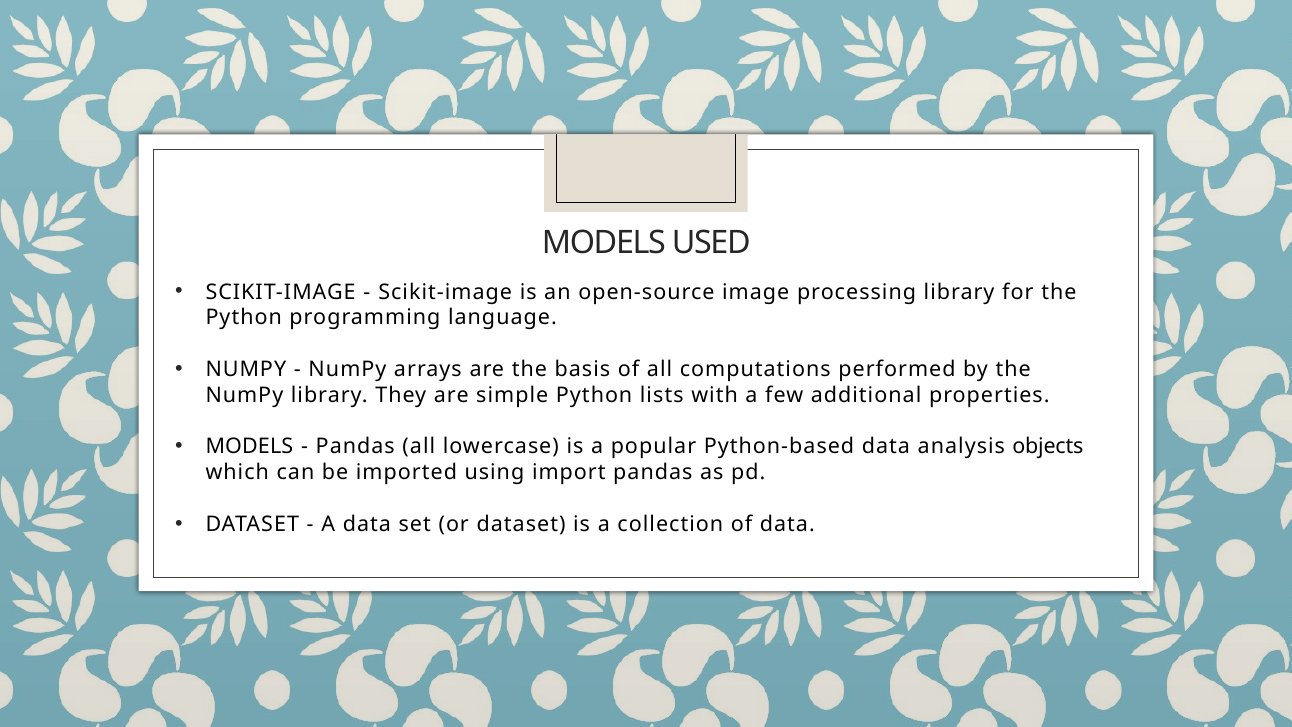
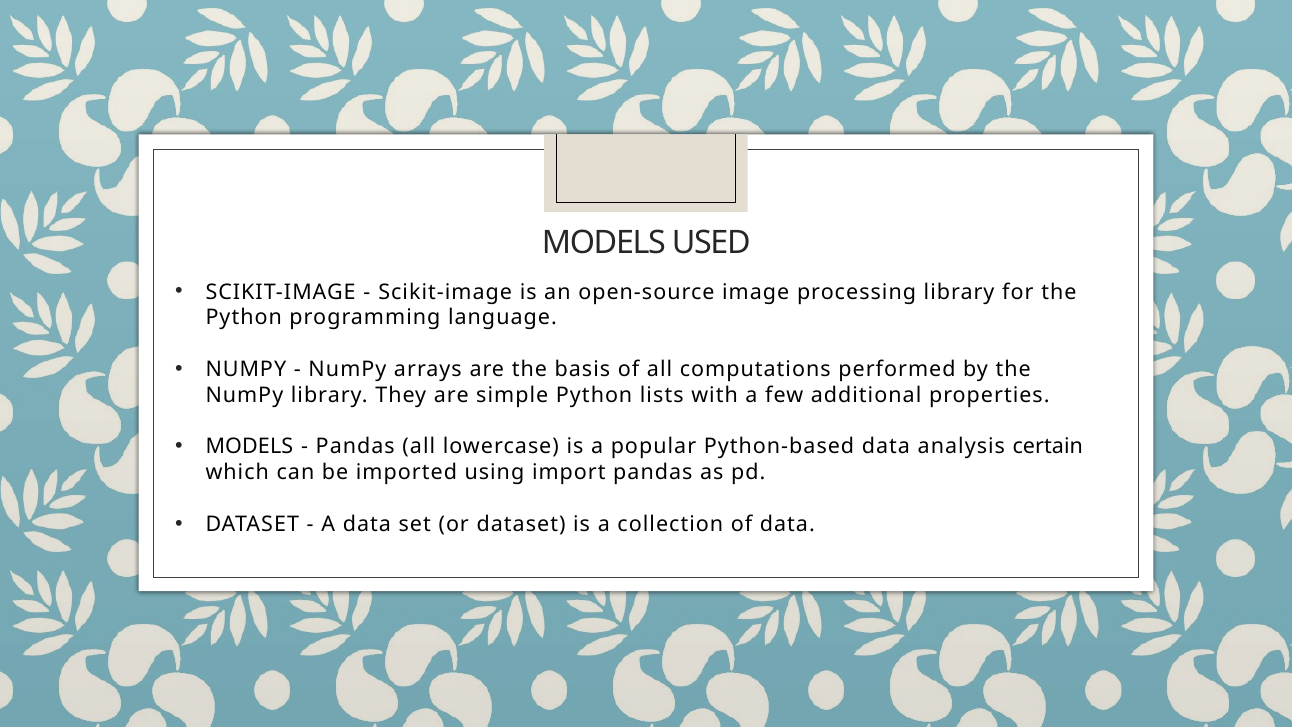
objects: objects -> certain
